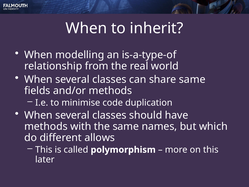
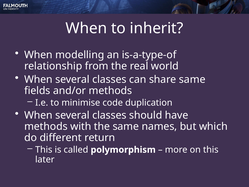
allows: allows -> return
